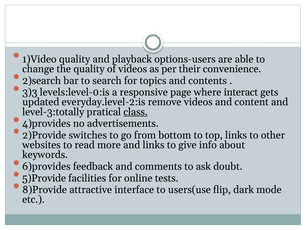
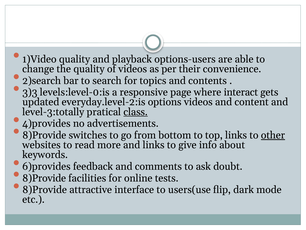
remove: remove -> options
2)Provide at (44, 135): 2)Provide -> 8)Provide
other underline: none -> present
5)Provide at (44, 178): 5)Provide -> 8)Provide
